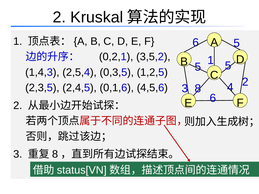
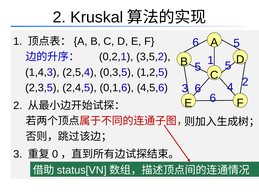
3 8: 8 -> 6
8 at (55, 154): 8 -> 0
